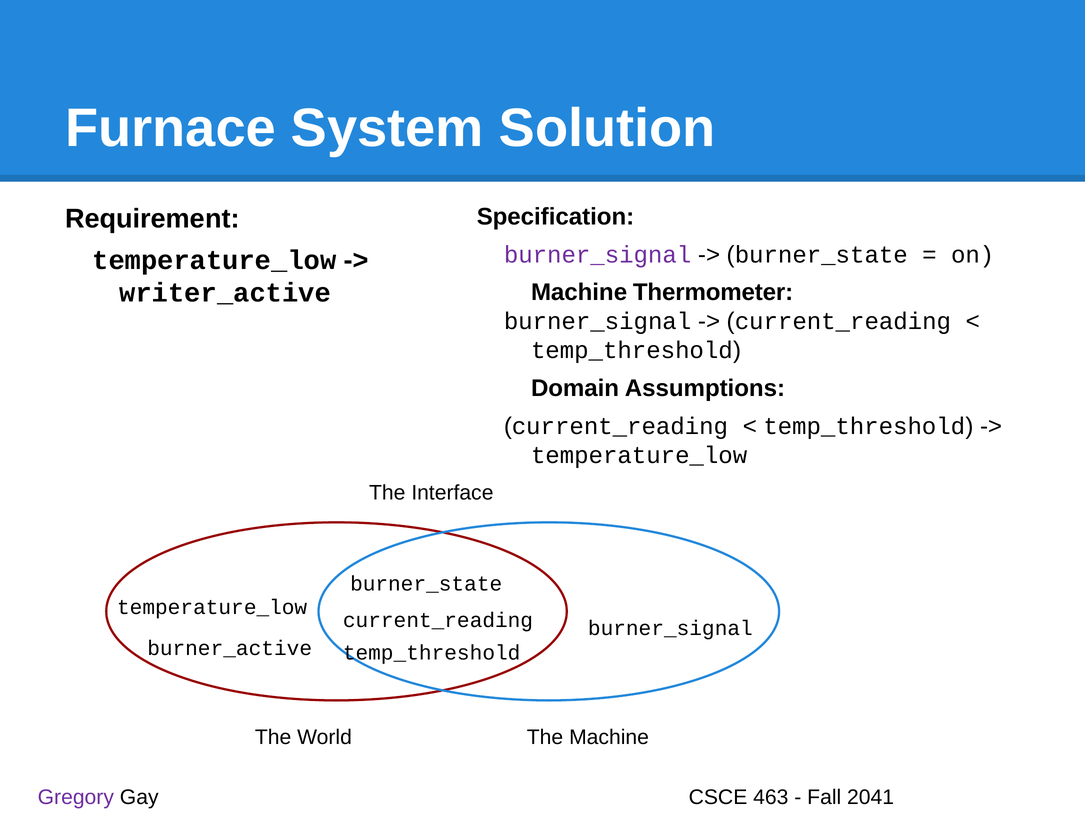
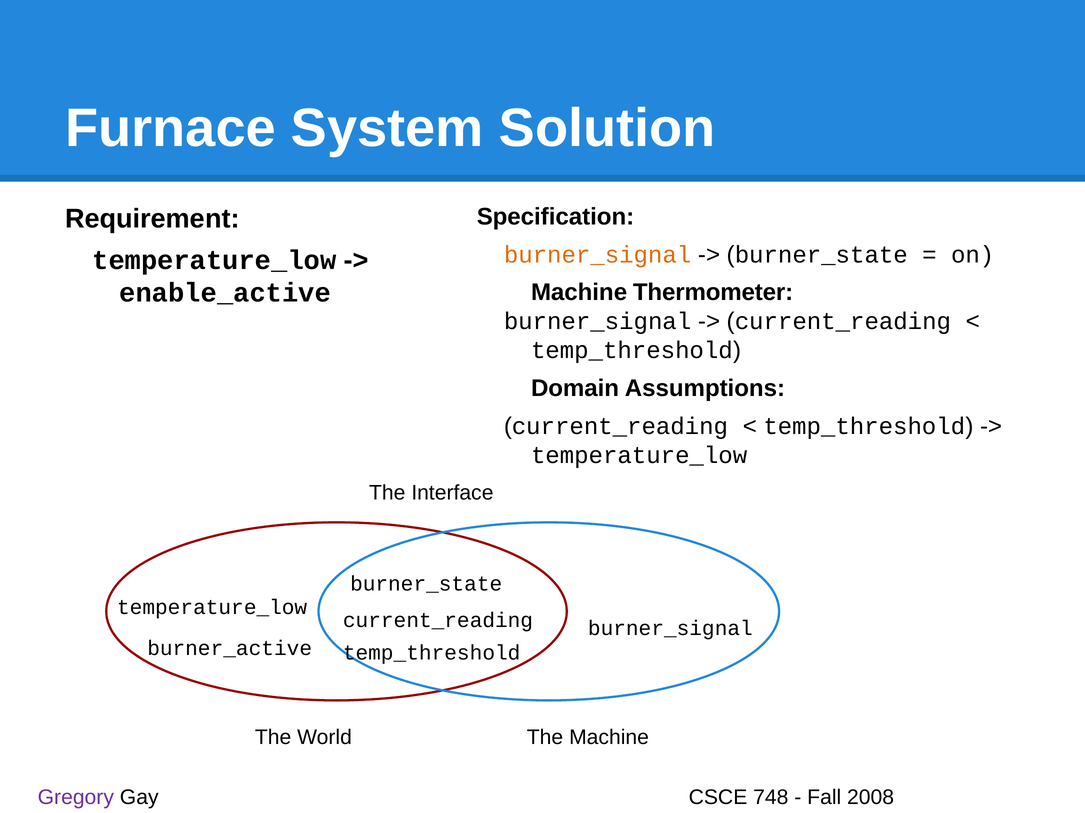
burner_signal at (598, 255) colour: purple -> orange
writer_active: writer_active -> enable_active
463: 463 -> 748
2041: 2041 -> 2008
